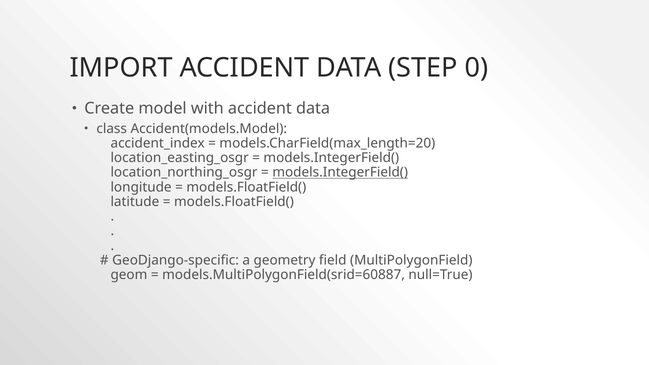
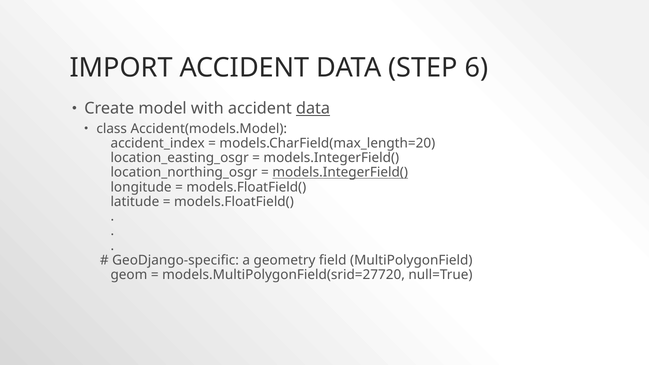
0: 0 -> 6
data at (313, 108) underline: none -> present
models.MultiPolygonField(srid=60887: models.MultiPolygonField(srid=60887 -> models.MultiPolygonField(srid=27720
